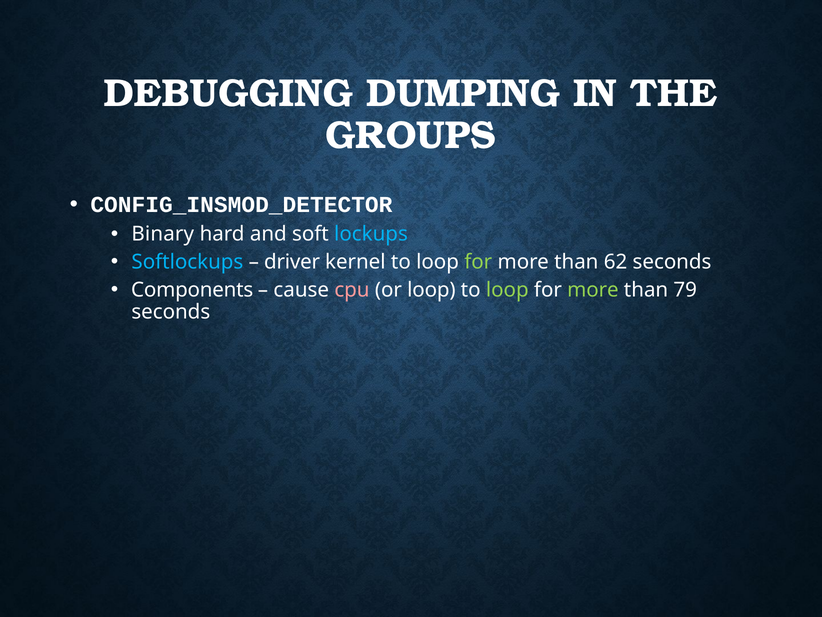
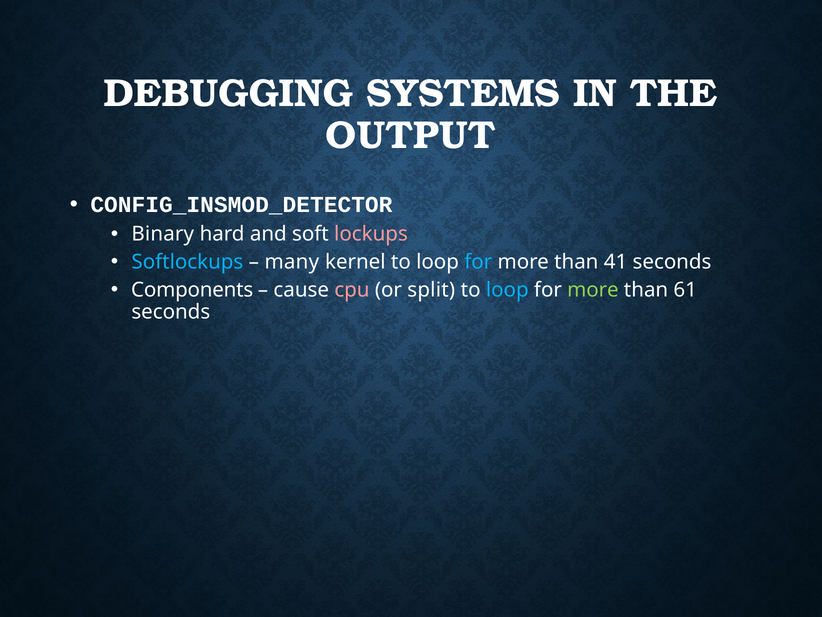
DUMPING: DUMPING -> SYSTEMS
GROUPS: GROUPS -> OUTPUT
lockups colour: light blue -> pink
driver: driver -> many
for at (478, 262) colour: light green -> light blue
62: 62 -> 41
or loop: loop -> split
loop at (507, 290) colour: light green -> light blue
79: 79 -> 61
